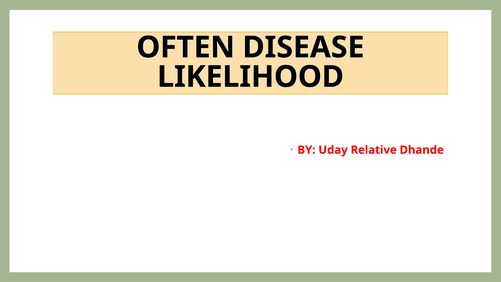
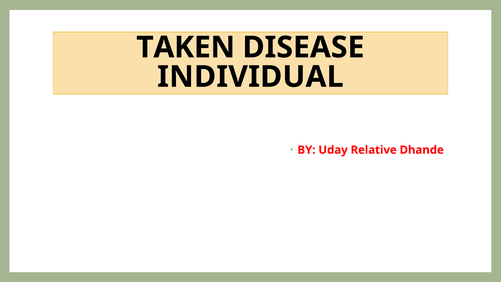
OFTEN: OFTEN -> TAKEN
LIKELIHOOD: LIKELIHOOD -> INDIVIDUAL
